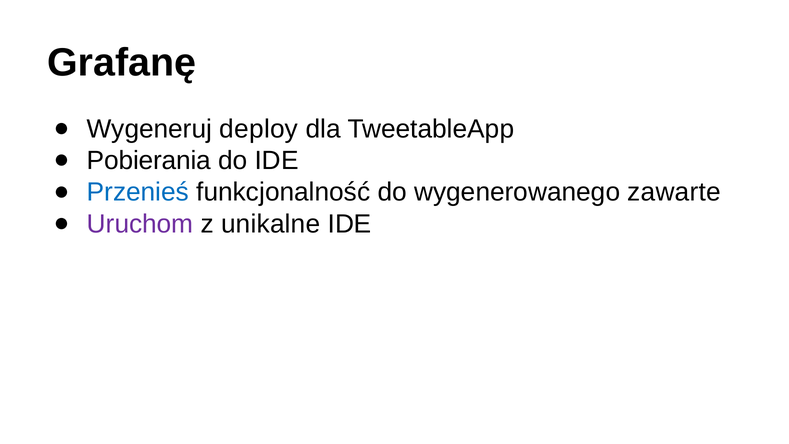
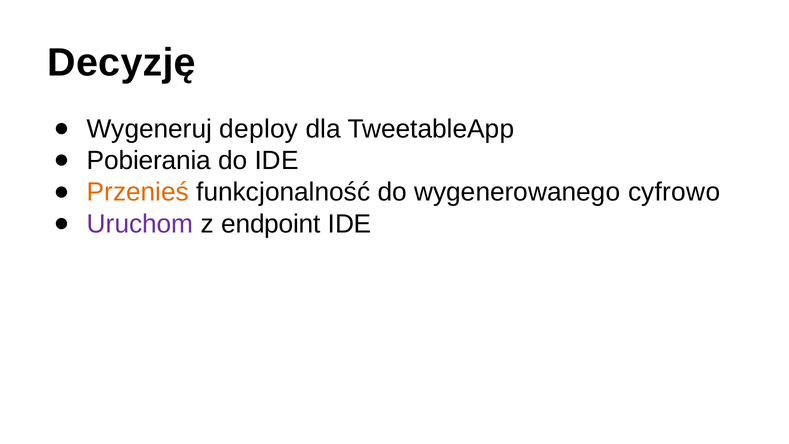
Grafanę: Grafanę -> Decyzję
Przenieś colour: blue -> orange
zawarte: zawarte -> cyfrowo
unikalne: unikalne -> endpoint
